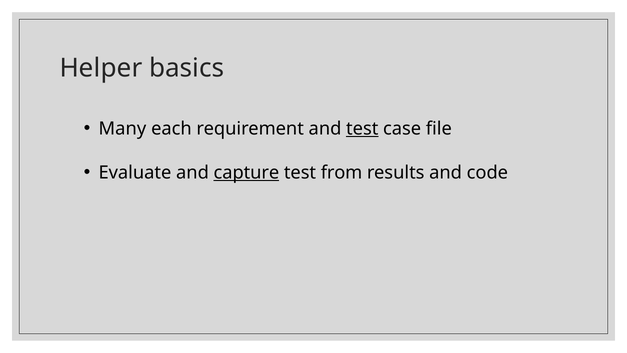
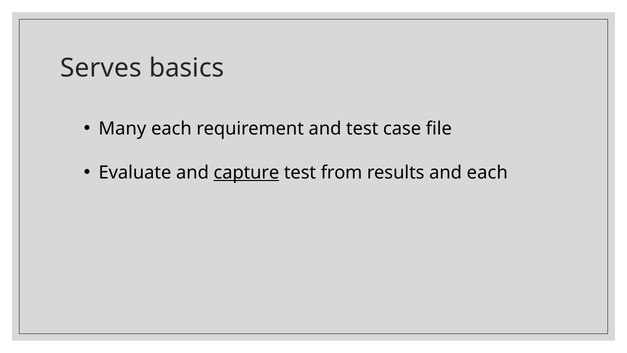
Helper: Helper -> Serves
test at (362, 129) underline: present -> none
and code: code -> each
